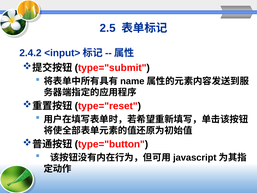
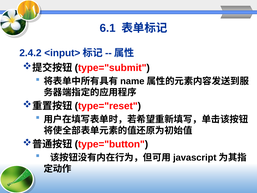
2.5: 2.5 -> 6.1
